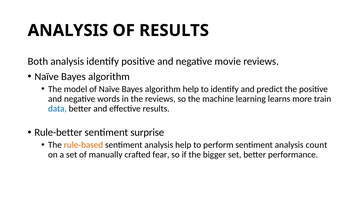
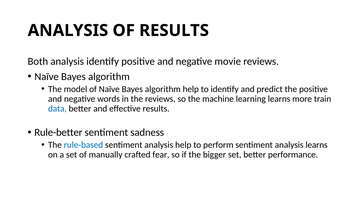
surprise: surprise -> sadness
rule-based colour: orange -> blue
analysis count: count -> learns
